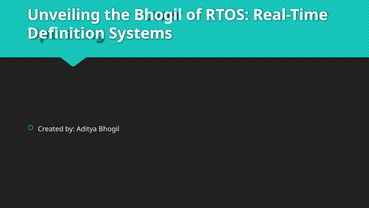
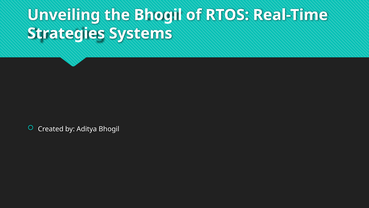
Definition: Definition -> Strategies
